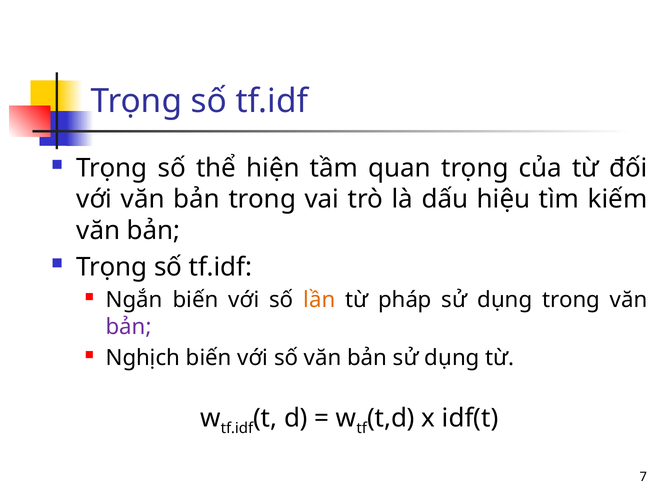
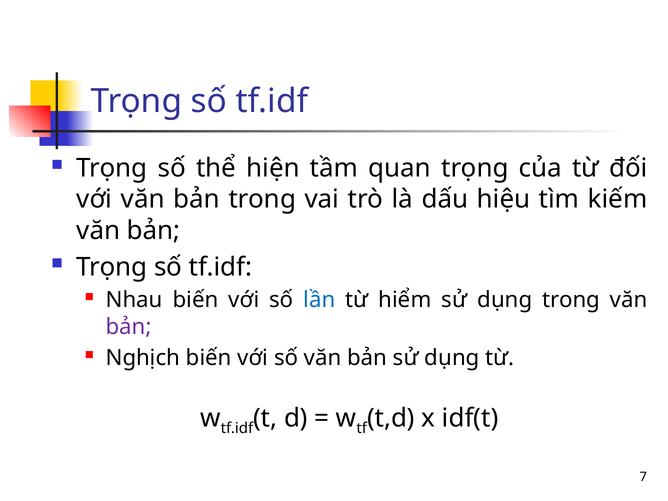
Ngắn: Ngắn -> Nhau
lần colour: orange -> blue
pháp: pháp -> hiểm
